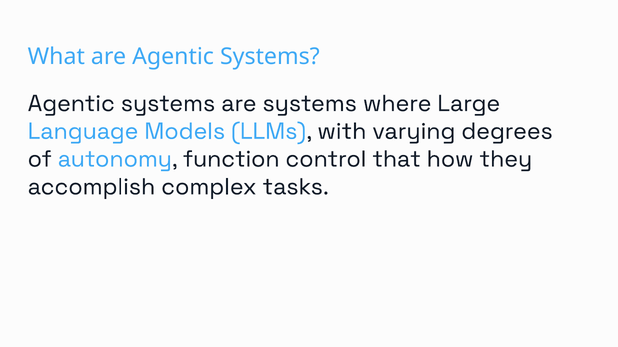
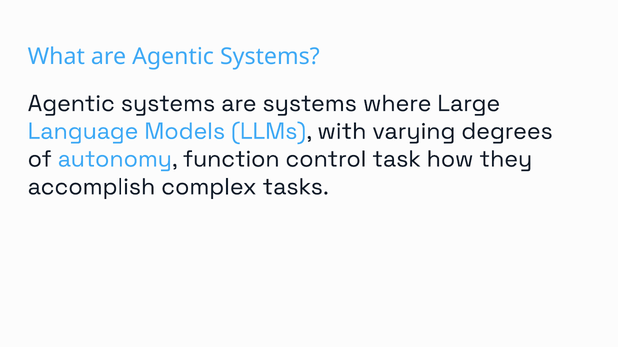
that: that -> task
